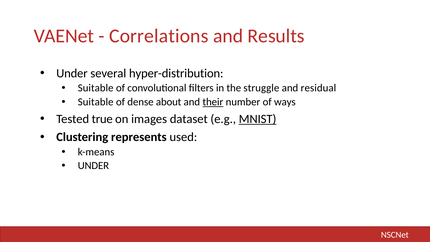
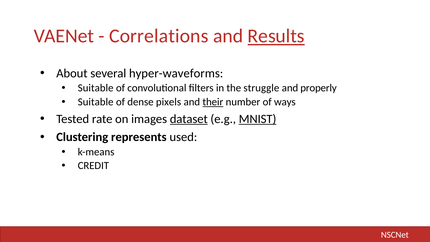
Results underline: none -> present
Under at (72, 73): Under -> About
hyper-distribution: hyper-distribution -> hyper-waveforms
residual: residual -> properly
about: about -> pixels
true: true -> rate
dataset underline: none -> present
UNDER at (93, 166): UNDER -> CREDIT
